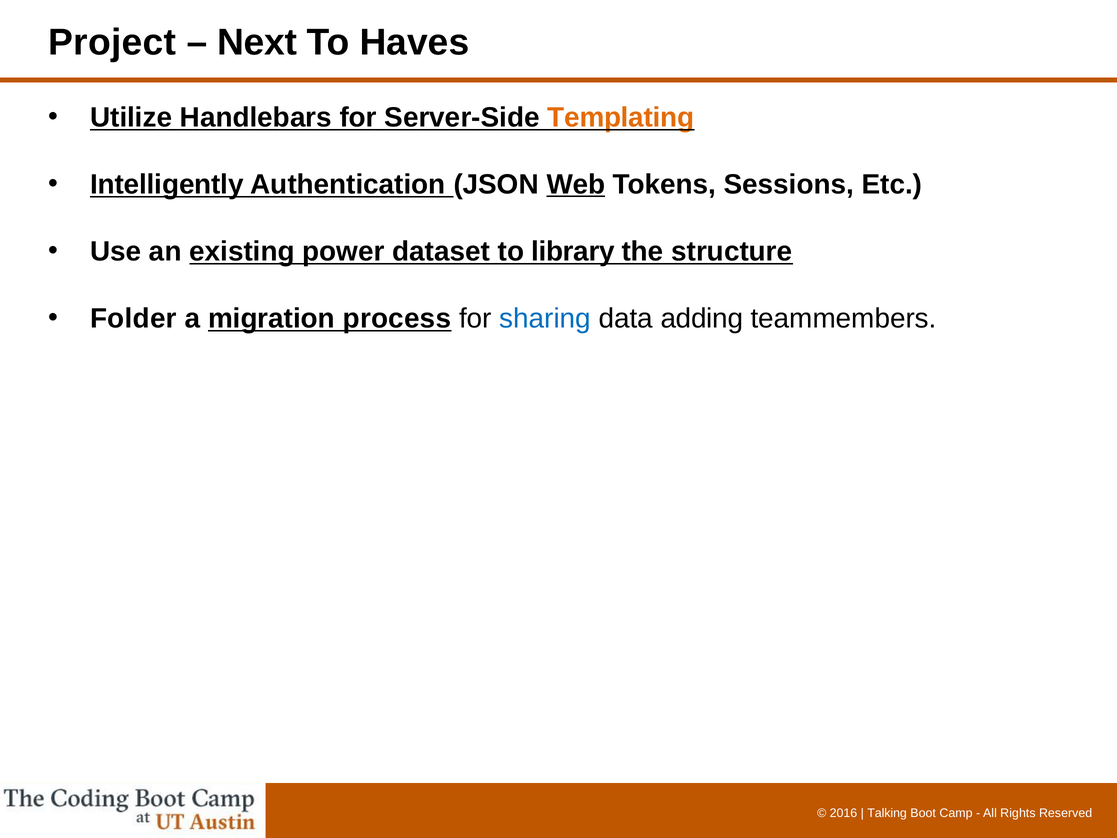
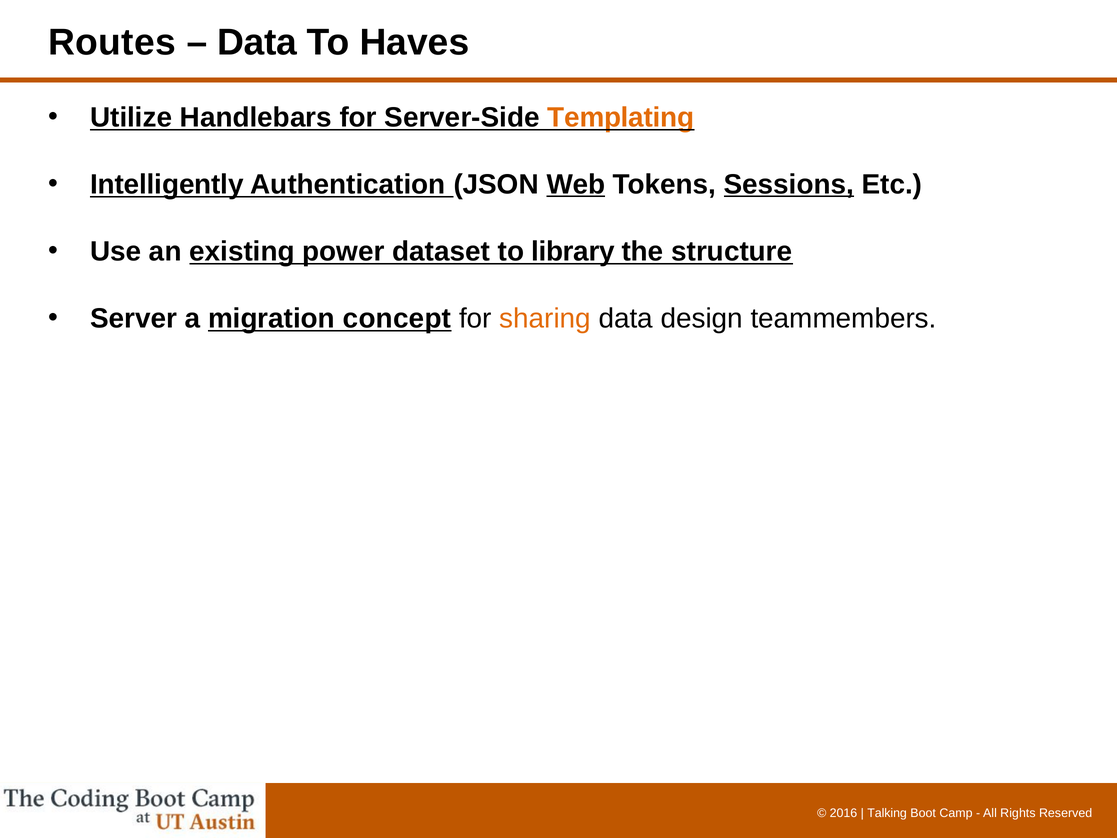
Project: Project -> Routes
Next at (257, 42): Next -> Data
Sessions underline: none -> present
Folder: Folder -> Server
process: process -> concept
sharing colour: blue -> orange
adding: adding -> design
